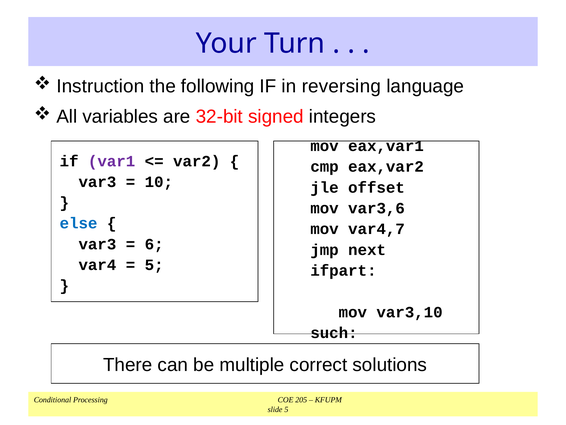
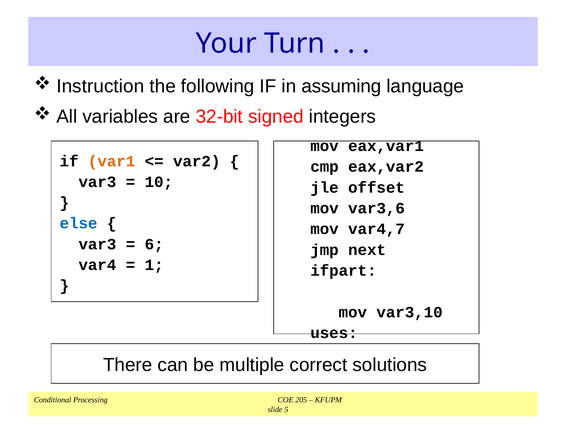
reversing: reversing -> assuming
var1 colour: purple -> orange
5 at (154, 265): 5 -> 1
such: such -> uses
